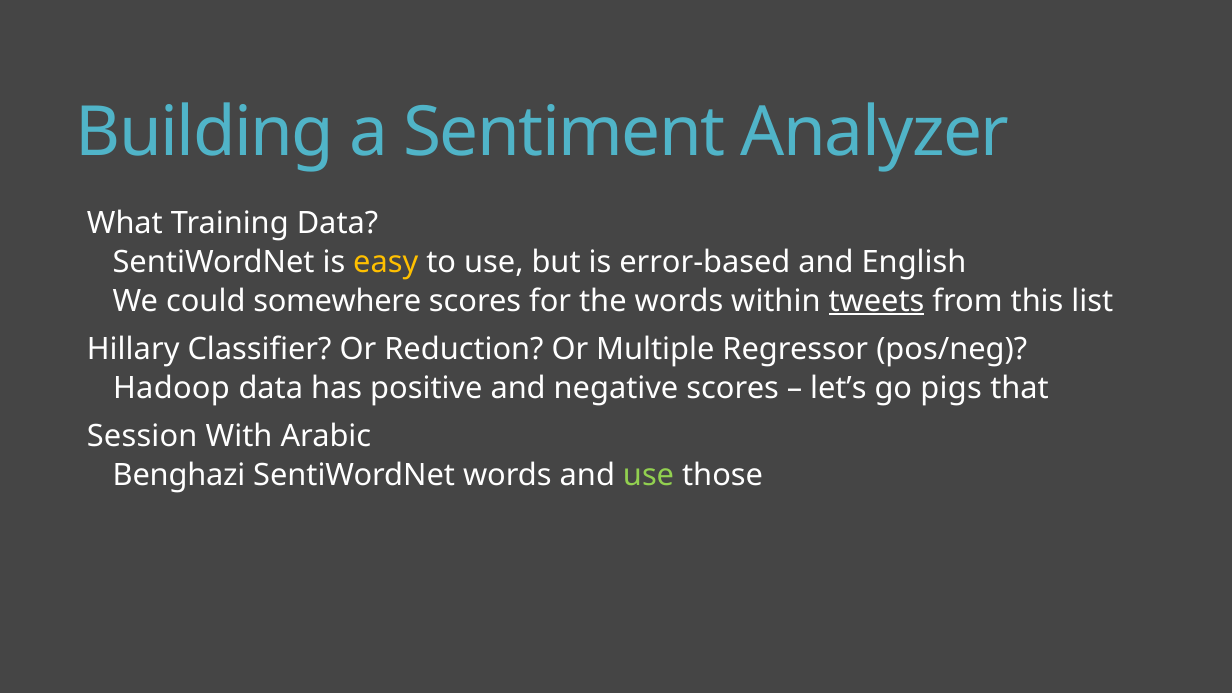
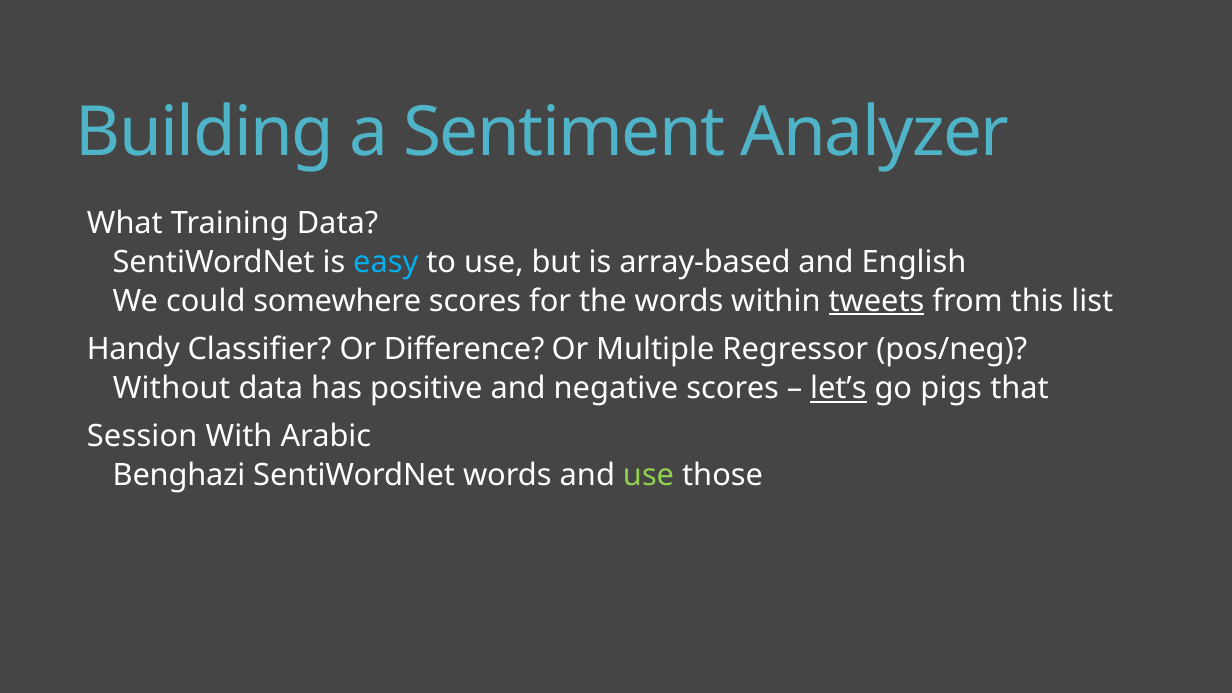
easy colour: yellow -> light blue
error-based: error-based -> array-based
Hillary: Hillary -> Handy
Reduction: Reduction -> Difference
Hadoop: Hadoop -> Without
let’s underline: none -> present
